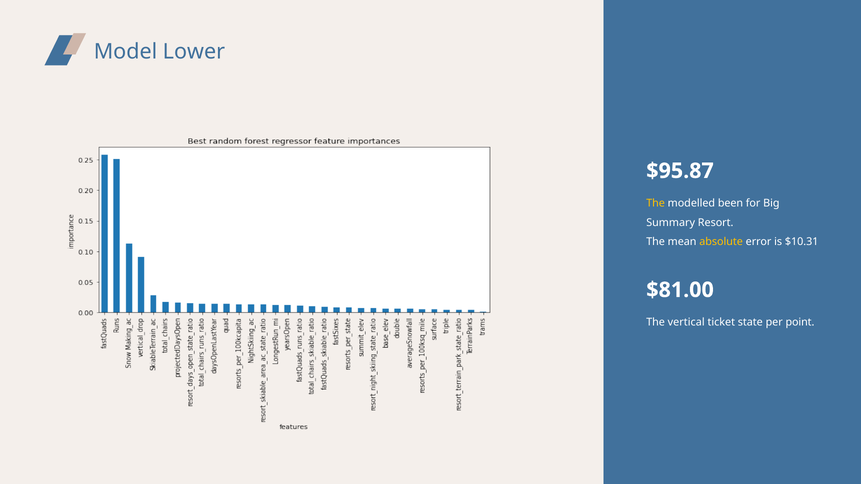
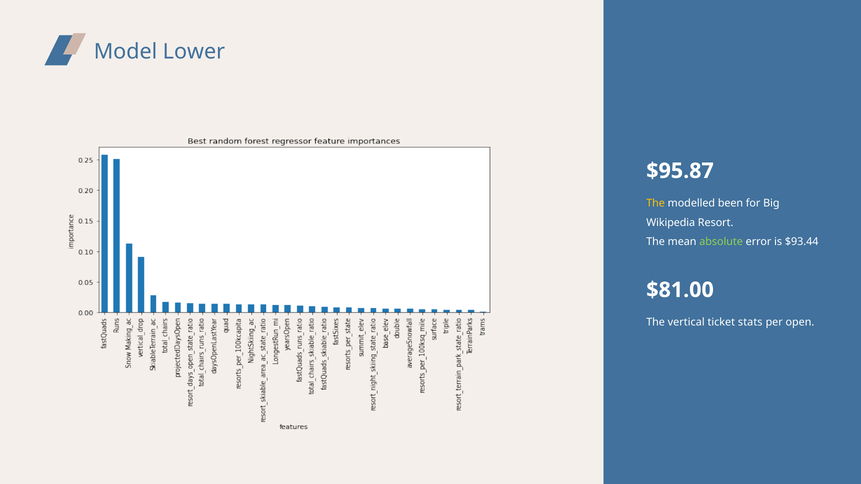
Summary: Summary -> Wikipedia
absolute colour: yellow -> light green
$10.31: $10.31 -> $93.44
state: state -> stats
point: point -> open
